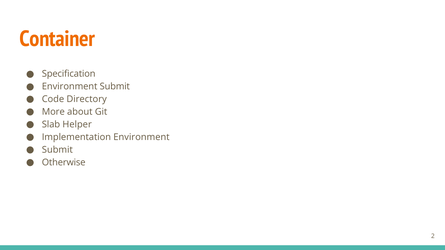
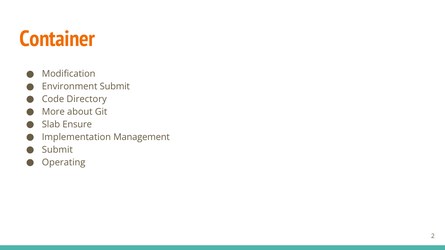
Specification: Specification -> Modification
Helper: Helper -> Ensure
Implementation Environment: Environment -> Management
Otherwise: Otherwise -> Operating
